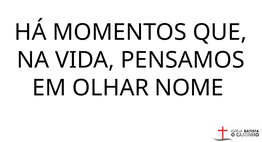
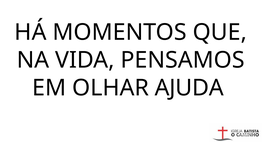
NOME: NOME -> AJUDA
